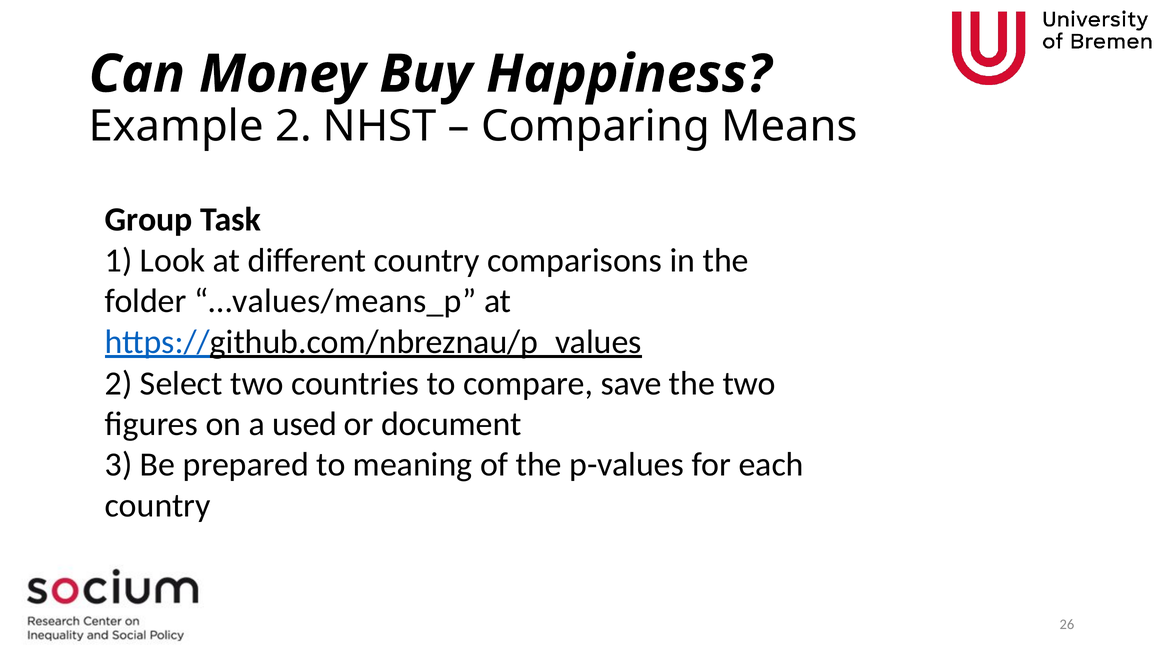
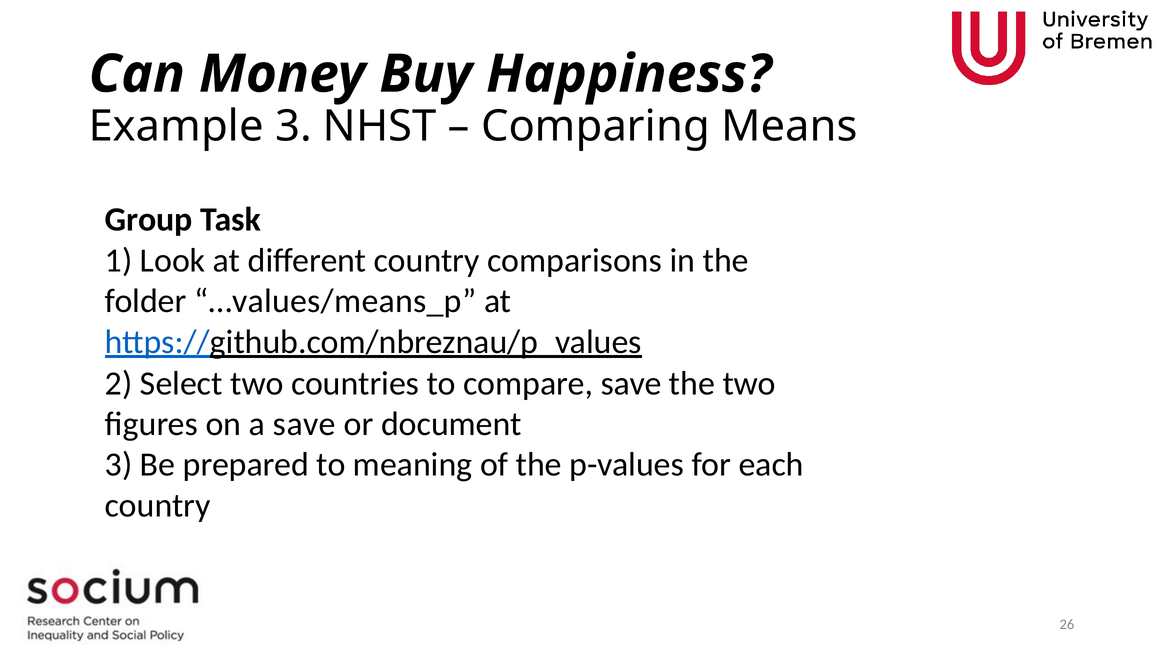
Example 2: 2 -> 3
a used: used -> save
